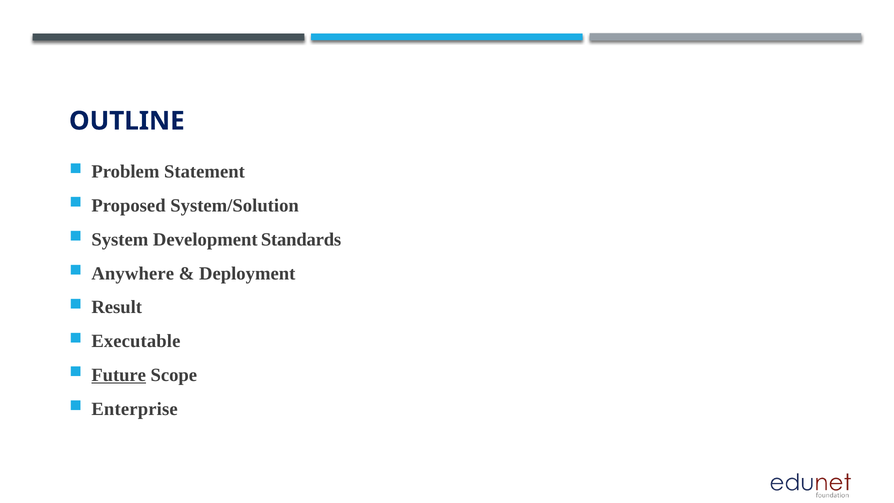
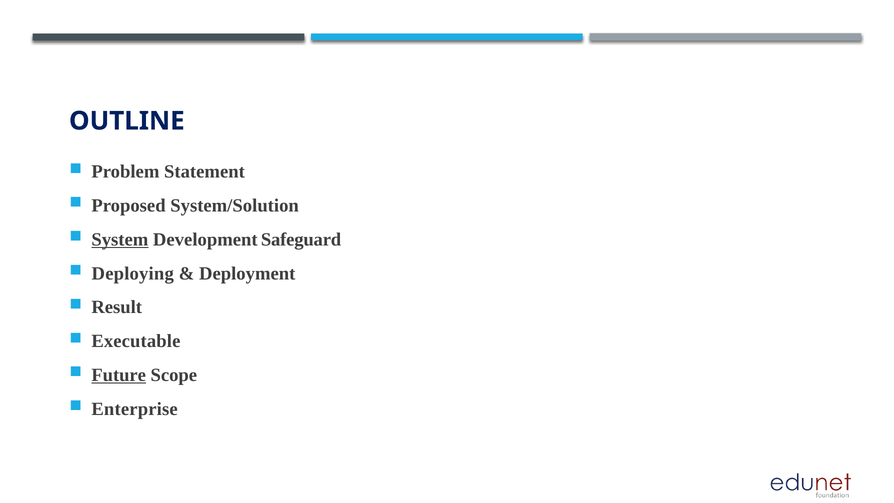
System underline: none -> present
Standards: Standards -> Safeguard
Anywhere: Anywhere -> Deploying
